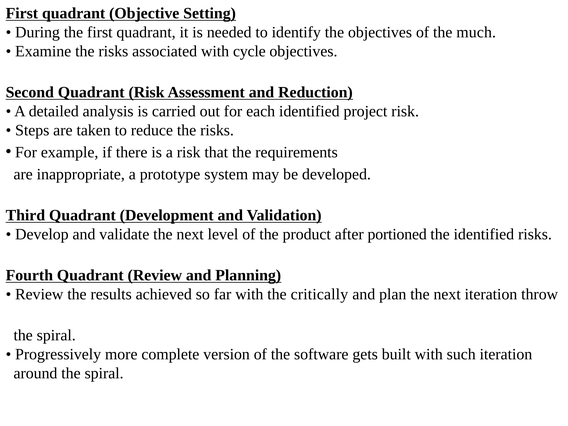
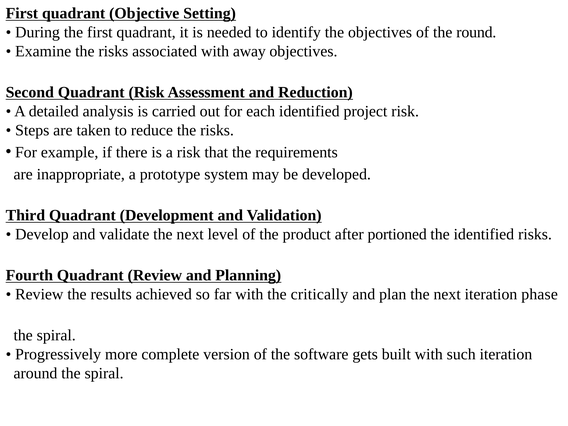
much: much -> round
cycle: cycle -> away
throw: throw -> phase
